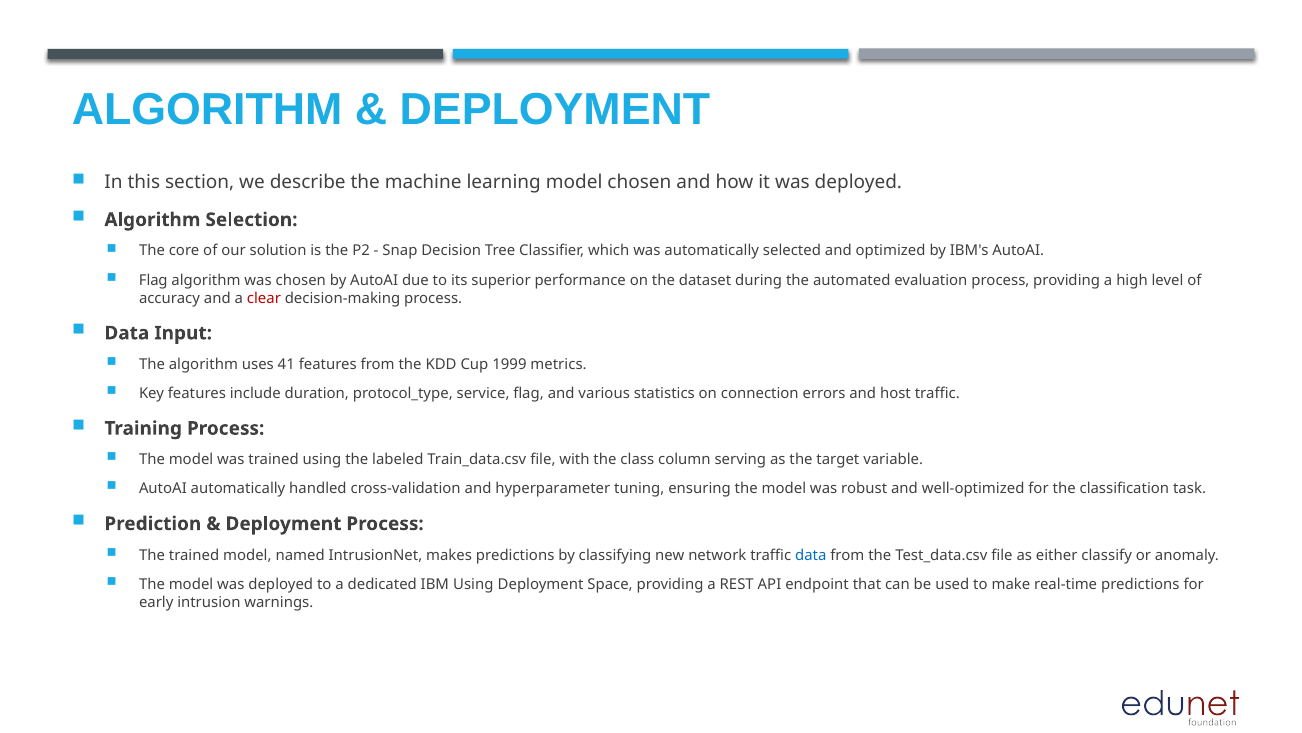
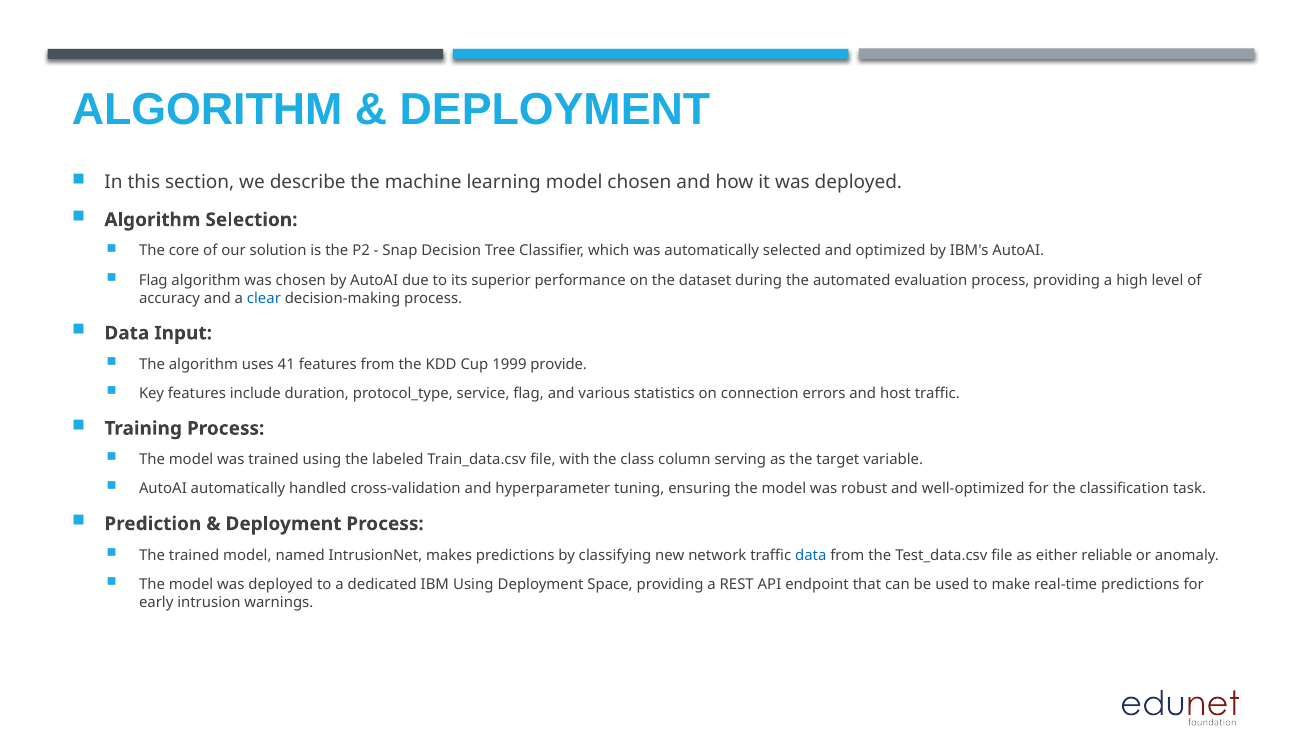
clear colour: red -> blue
metrics: metrics -> provide
classify: classify -> reliable
